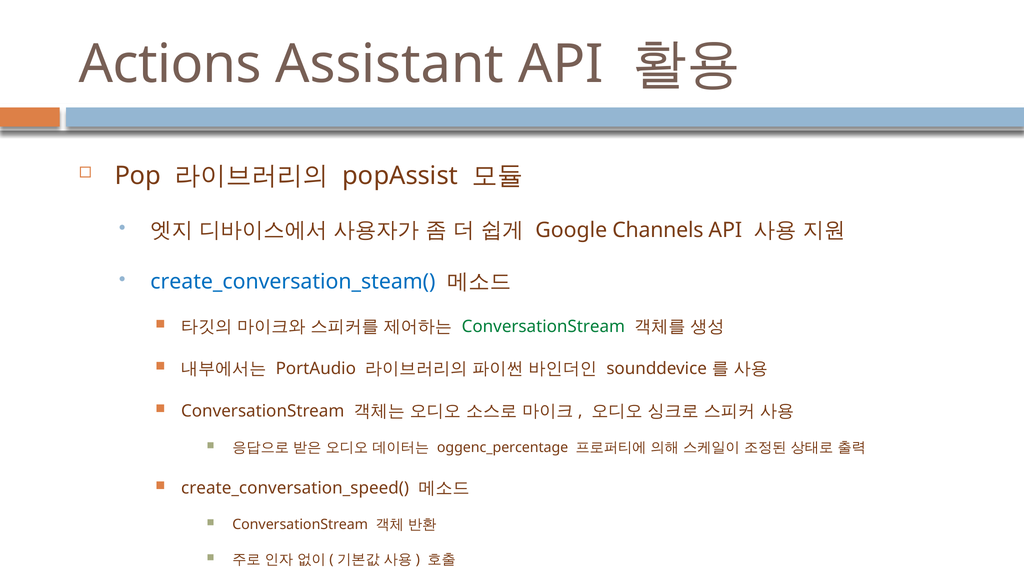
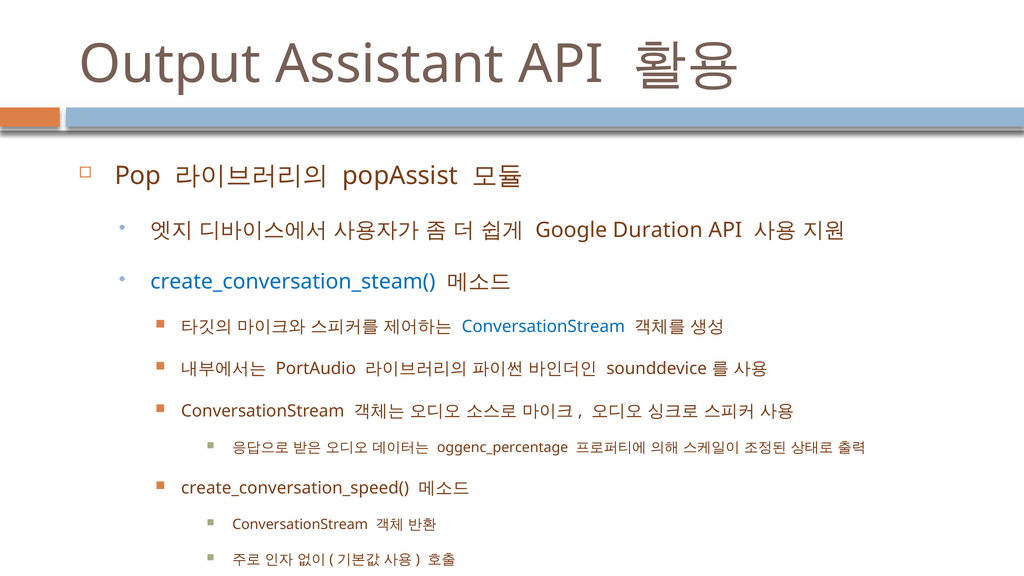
Actions: Actions -> Output
Channels: Channels -> Duration
ConversationStream at (543, 327) colour: green -> blue
